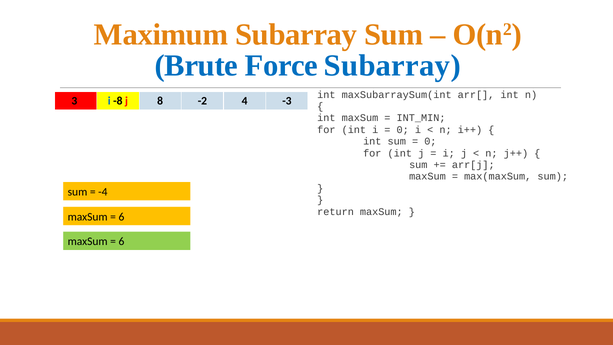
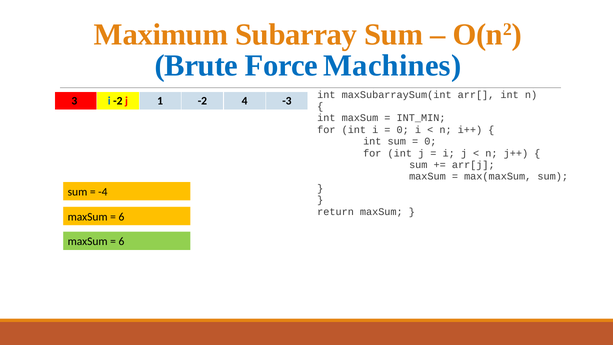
Force Subarray: Subarray -> Machines
i -8: -8 -> -2
8: 8 -> 1
